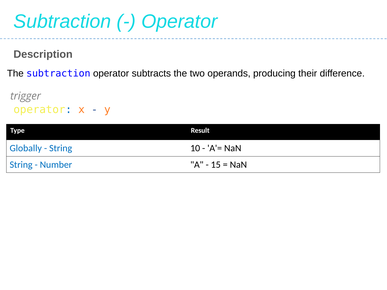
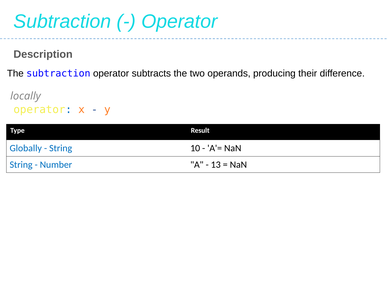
trigger: trigger -> locally
15: 15 -> 13
